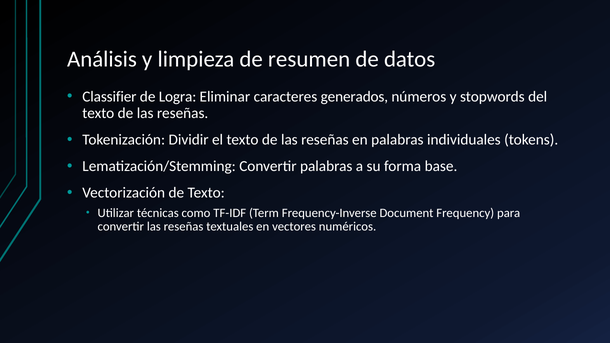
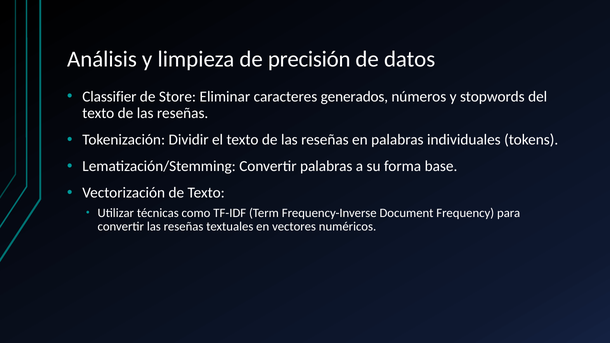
resumen: resumen -> precisión
Logra: Logra -> Store
